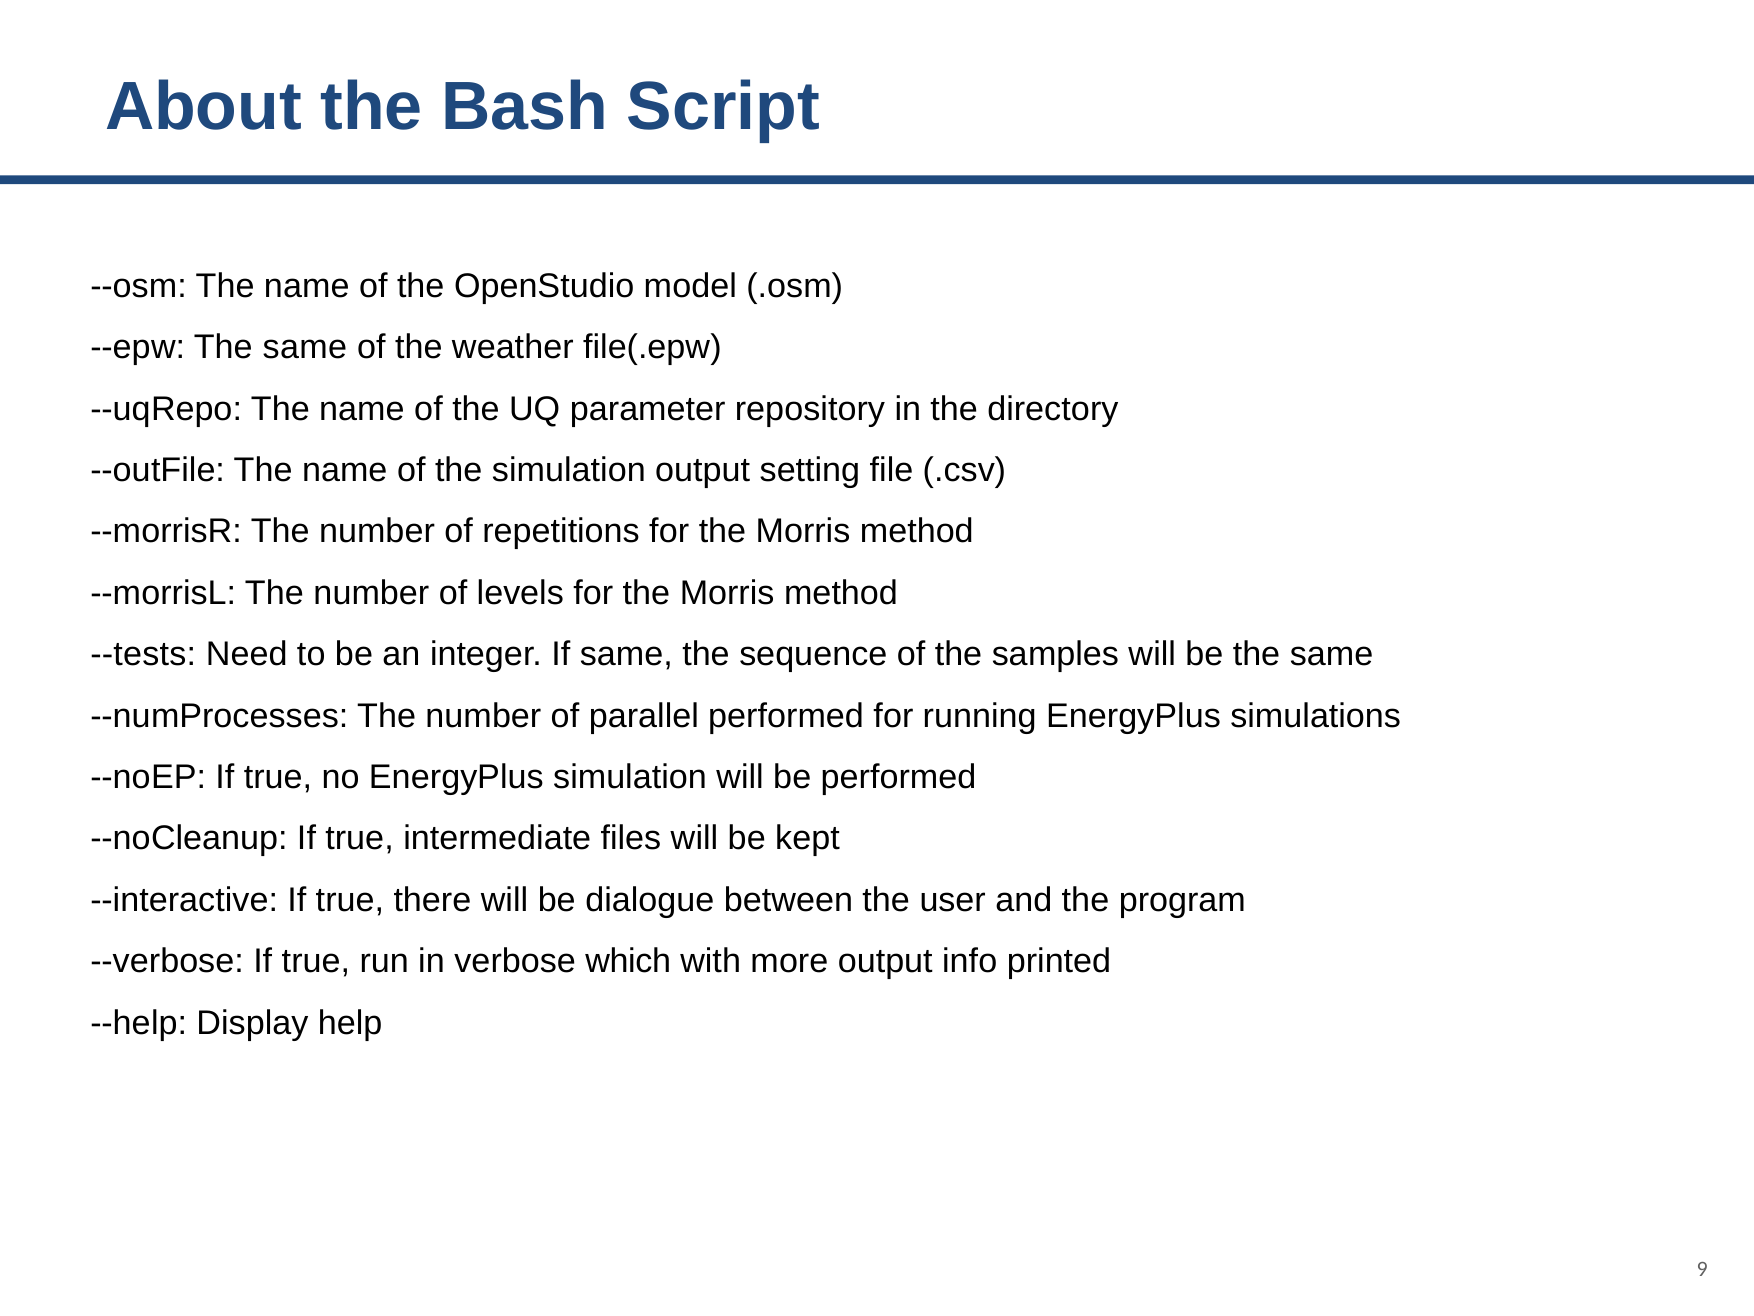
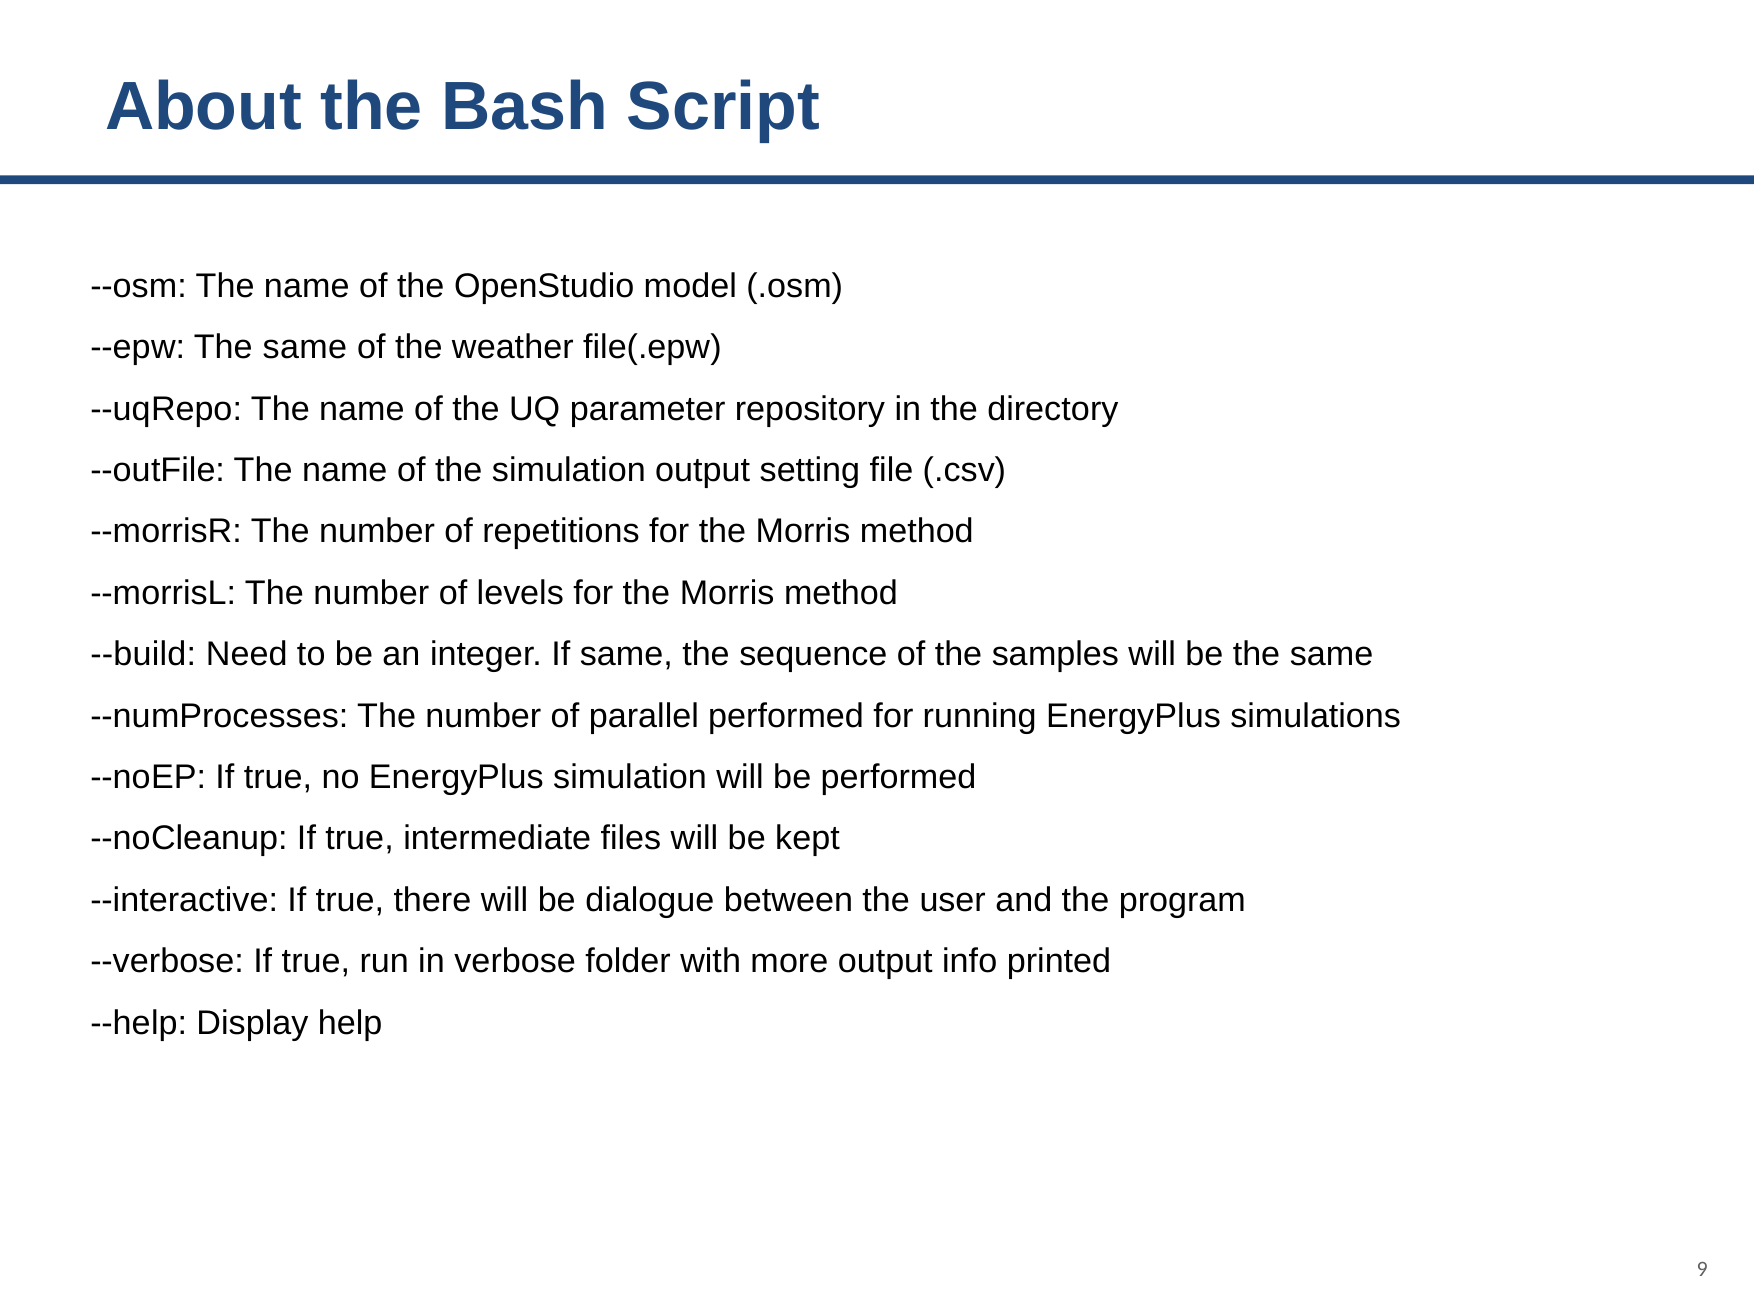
--tests: --tests -> --build
which: which -> folder
